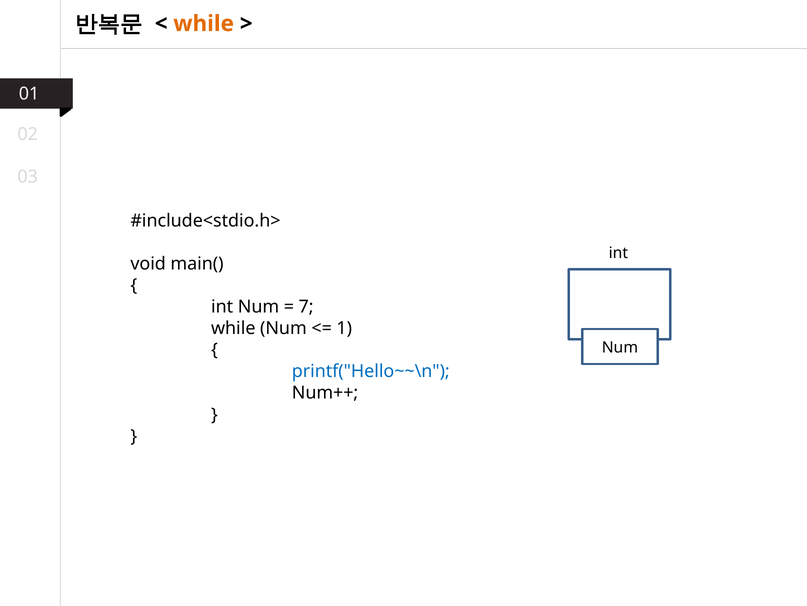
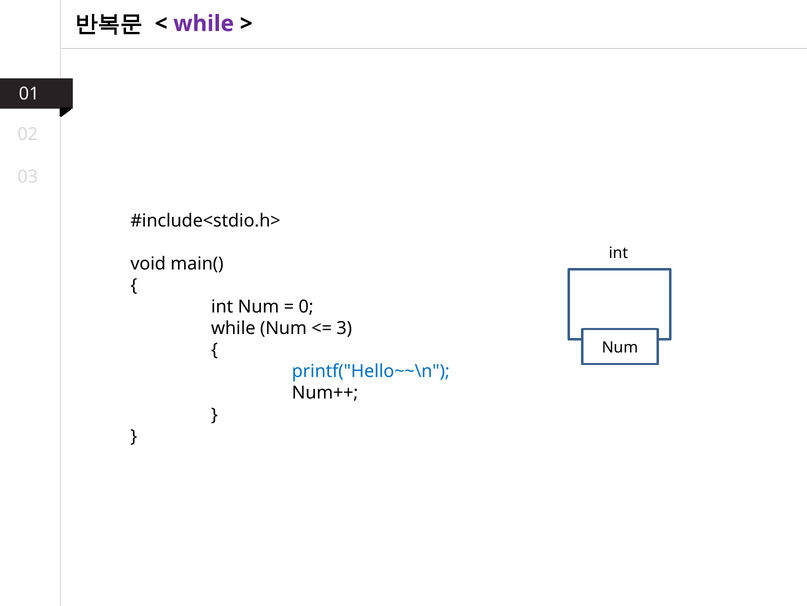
while at (204, 24) colour: orange -> purple
7: 7 -> 0
1: 1 -> 3
